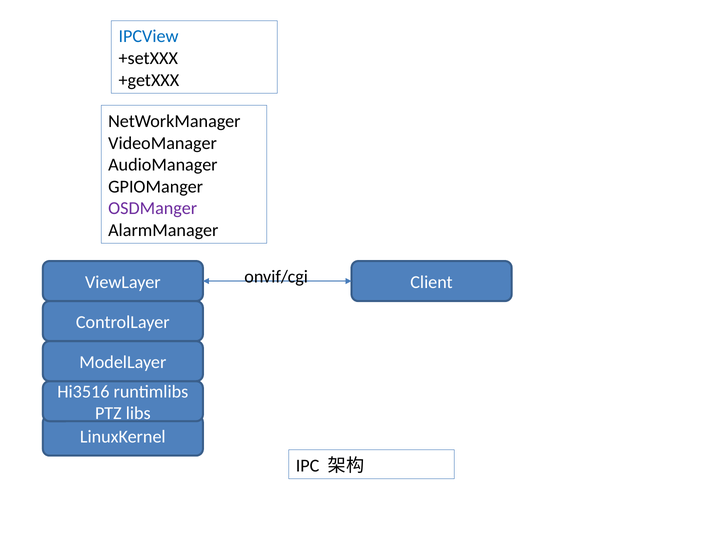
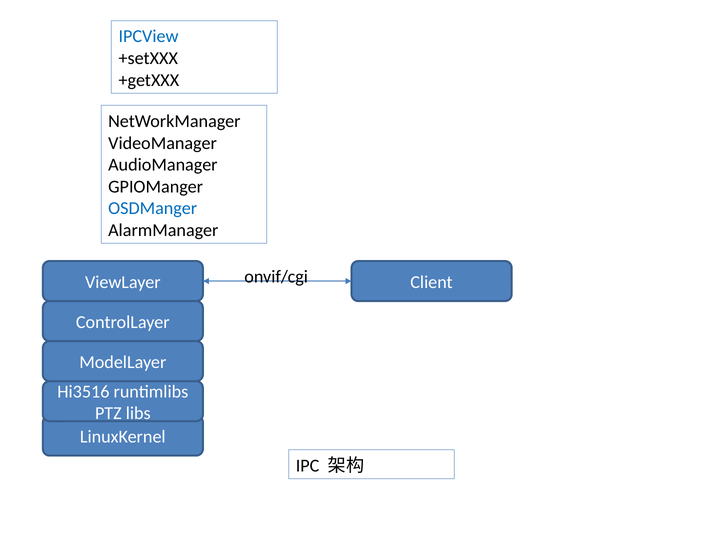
OSDManger colour: purple -> blue
